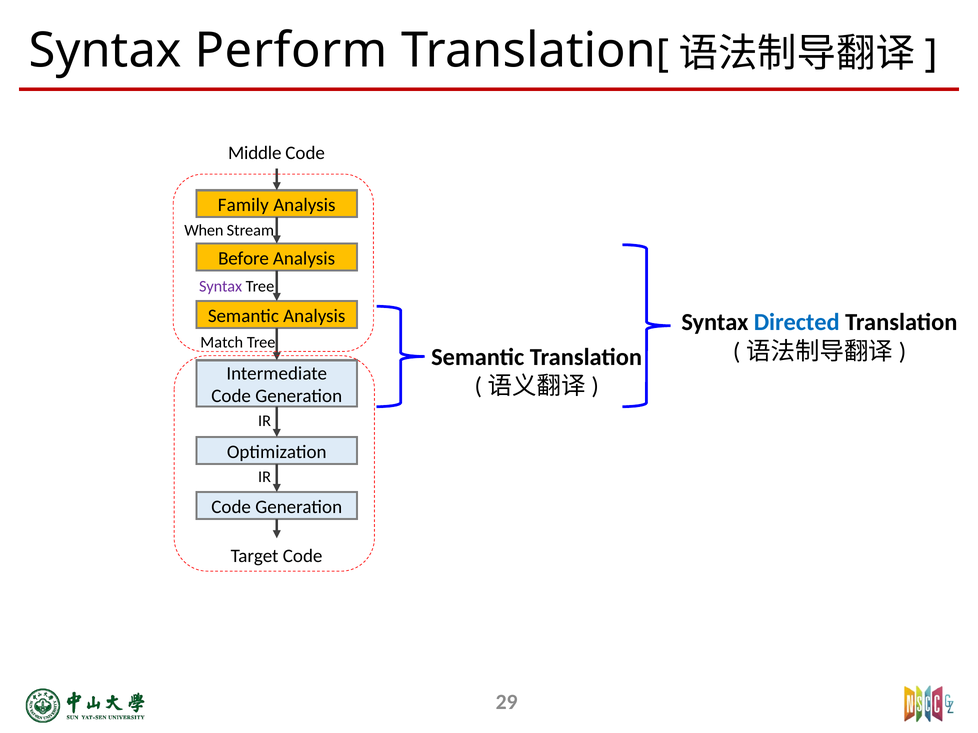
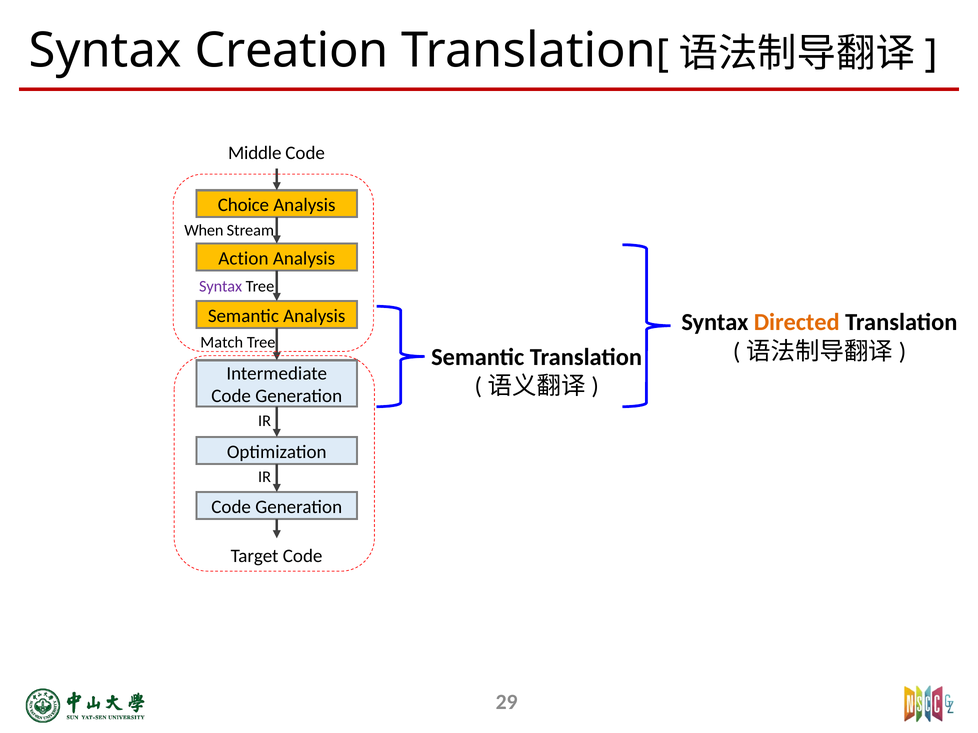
Perform: Perform -> Creation
Family: Family -> Choice
Before: Before -> Action
Directed colour: blue -> orange
